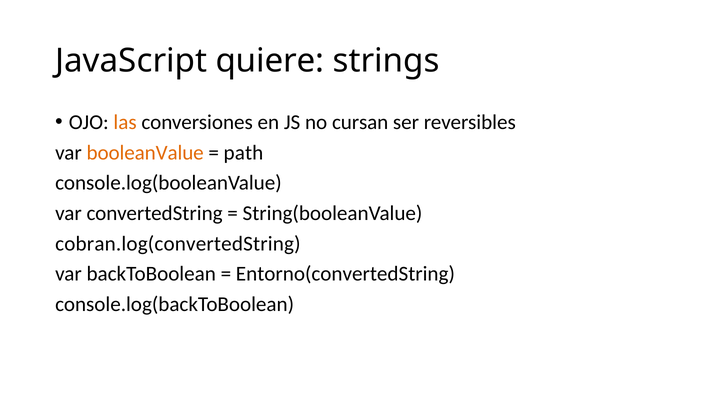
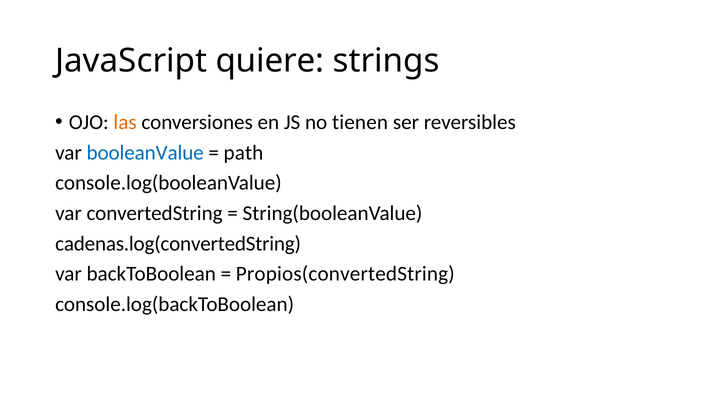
cursan: cursan -> tienen
booleanValue colour: orange -> blue
cobran.log(convertedString: cobran.log(convertedString -> cadenas.log(convertedString
Entorno(convertedString: Entorno(convertedString -> Propios(convertedString
